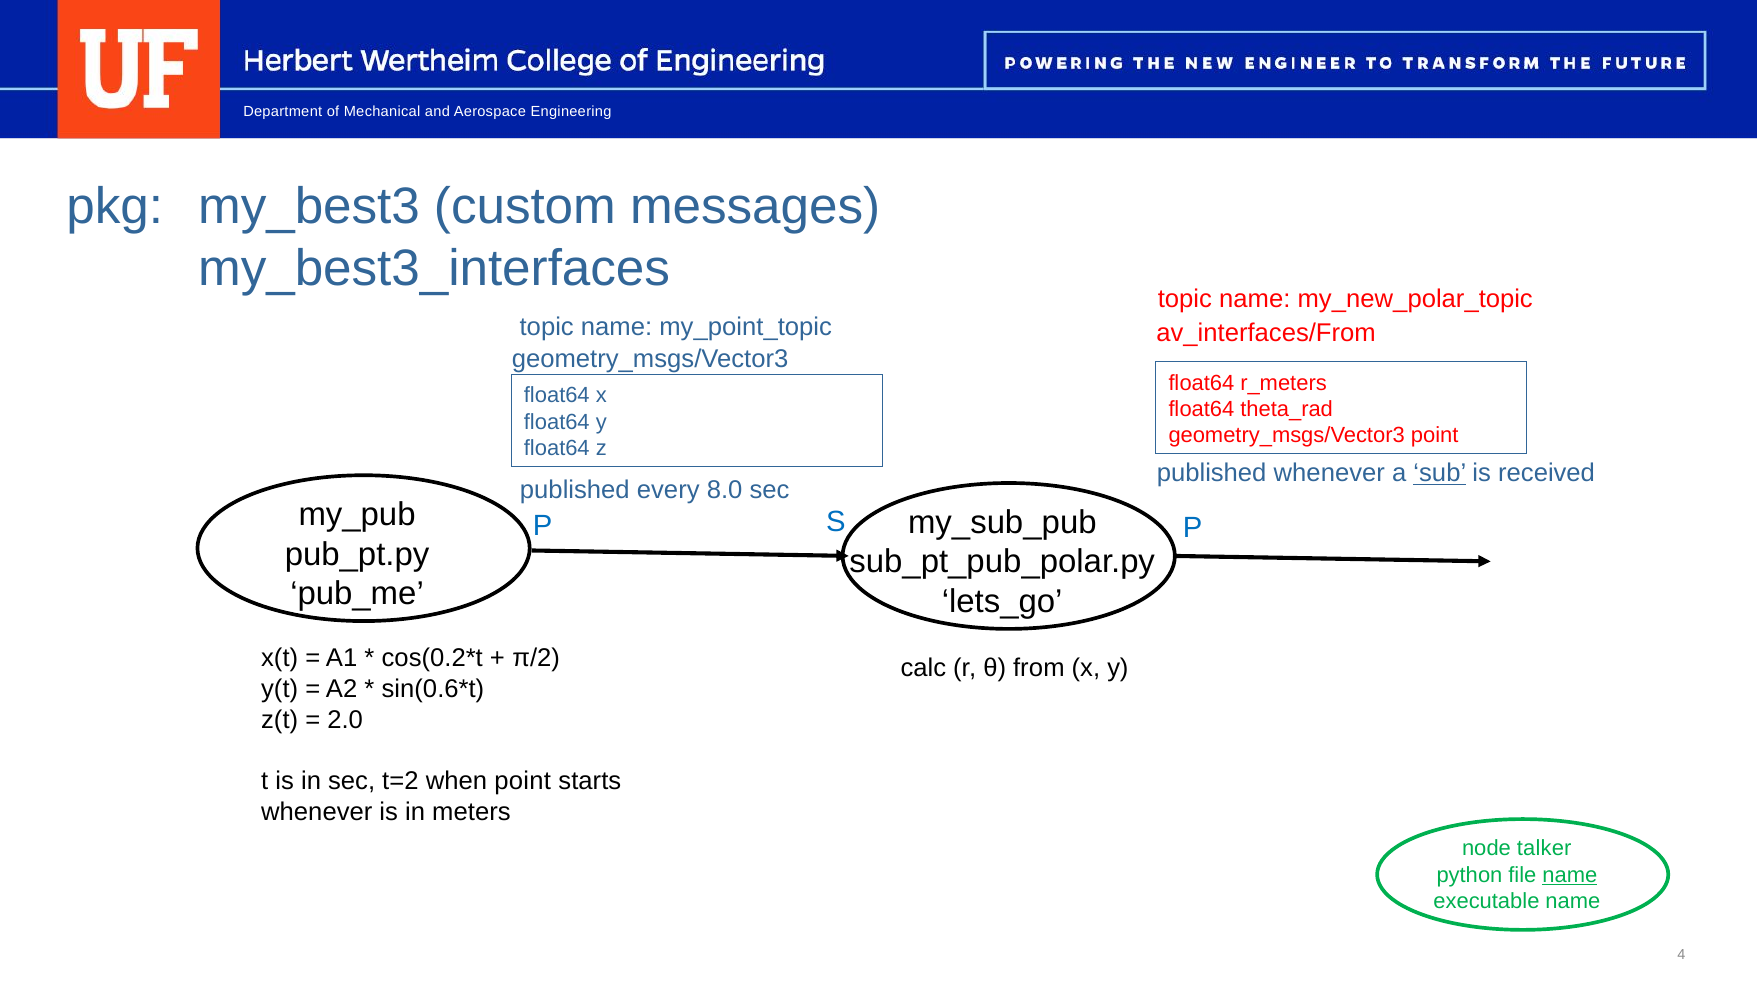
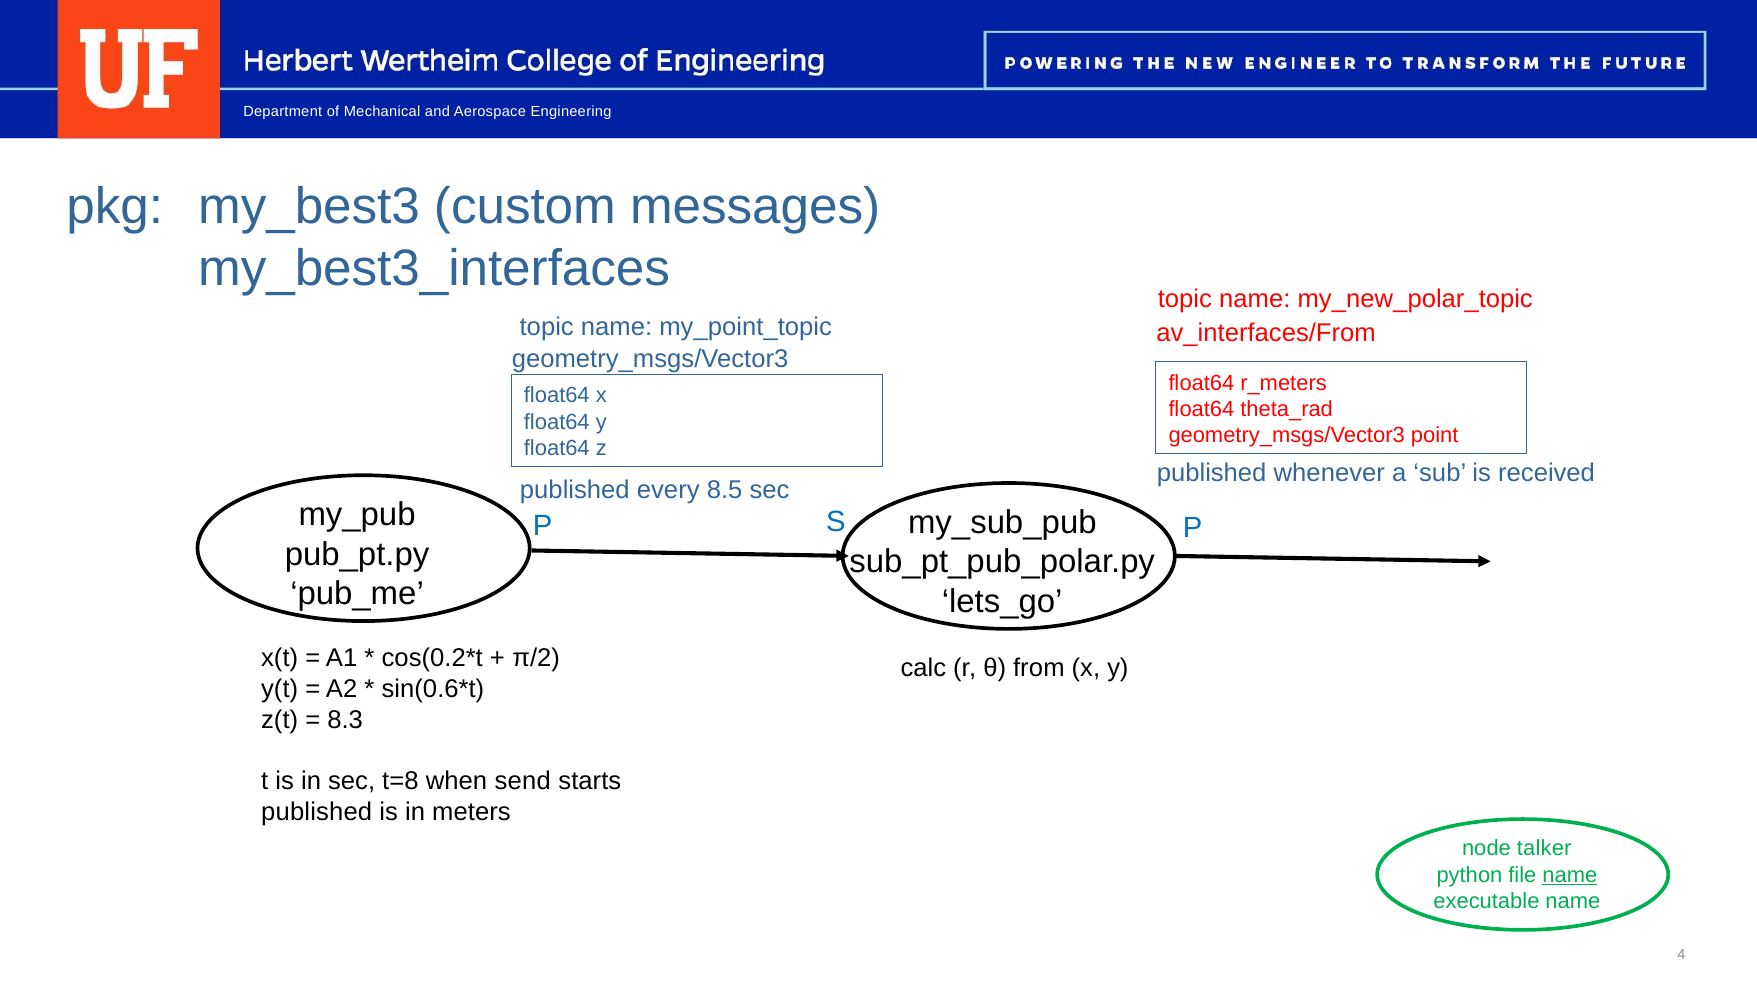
sub underline: present -> none
8.0: 8.0 -> 8.5
2.0: 2.0 -> 8.3
t=2: t=2 -> t=8
when point: point -> send
whenever at (317, 812): whenever -> published
